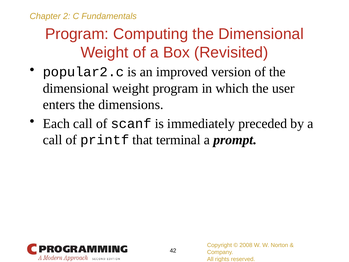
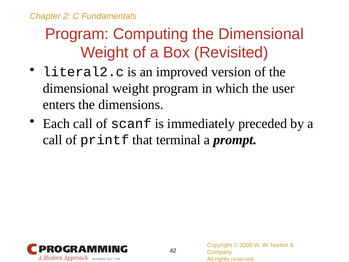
popular2.c: popular2.c -> literal2.c
